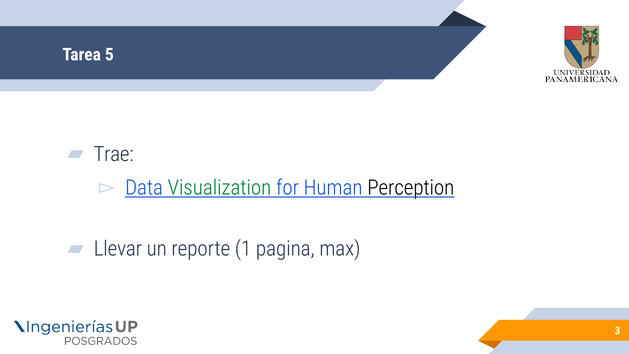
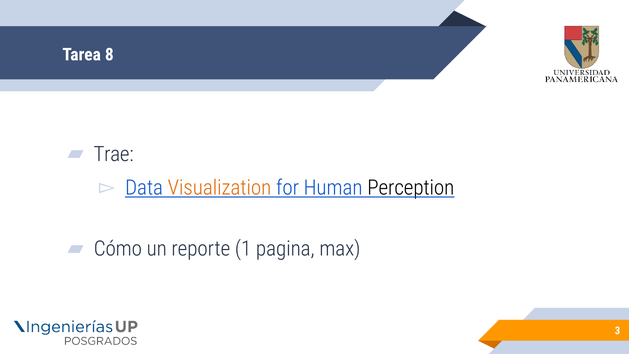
5: 5 -> 8
Visualization colour: green -> orange
Llevar: Llevar -> Cómo
